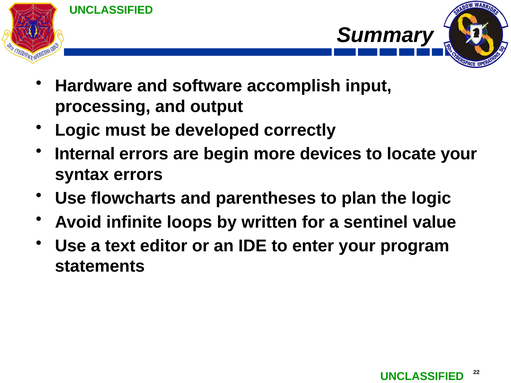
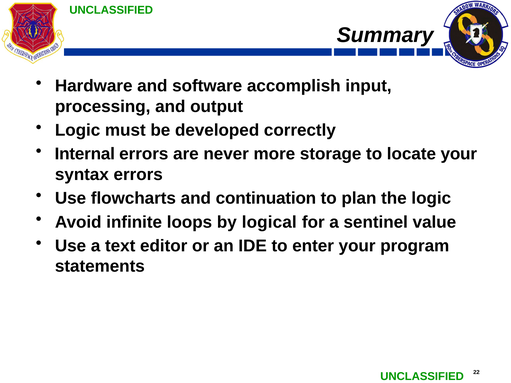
begin: begin -> never
devices: devices -> storage
parentheses: parentheses -> continuation
written: written -> logical
